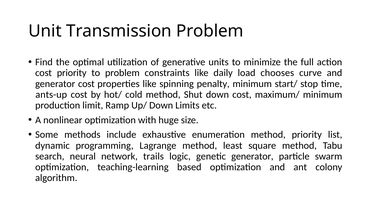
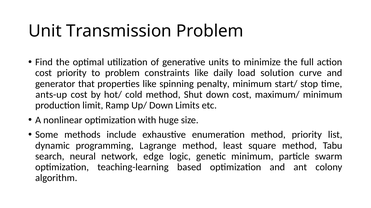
chooses: chooses -> solution
generator cost: cost -> that
trails: trails -> edge
genetic generator: generator -> minimum
